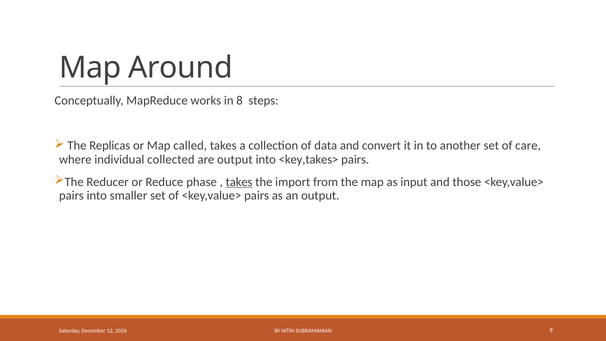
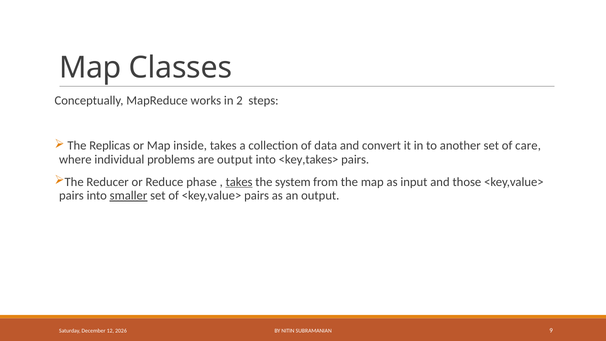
Around: Around -> Classes
8: 8 -> 2
called: called -> inside
collected: collected -> problems
import: import -> system
smaller underline: none -> present
